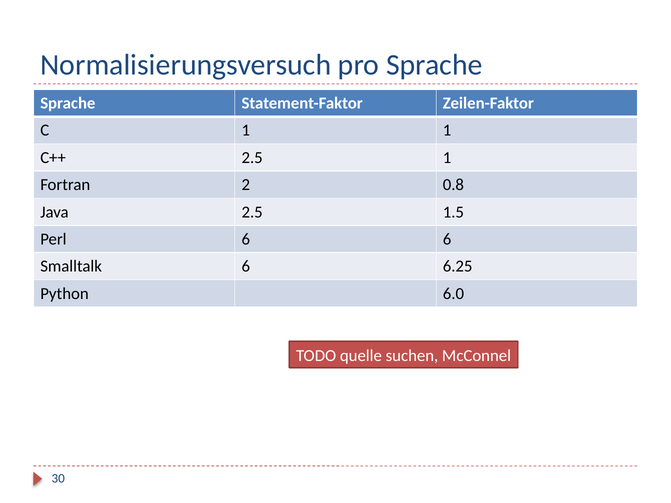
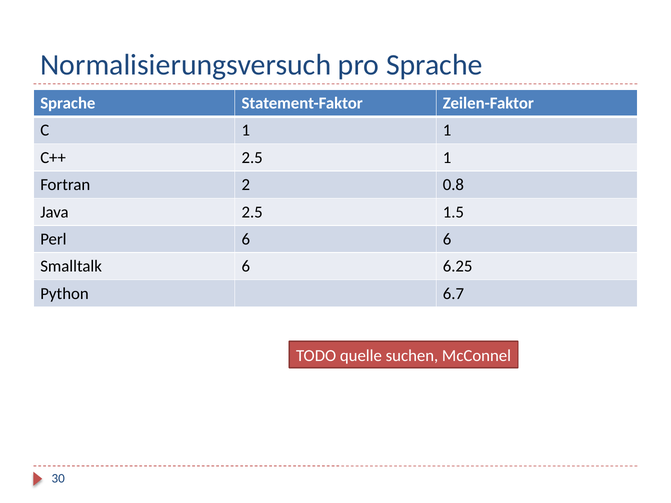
6.0: 6.0 -> 6.7
